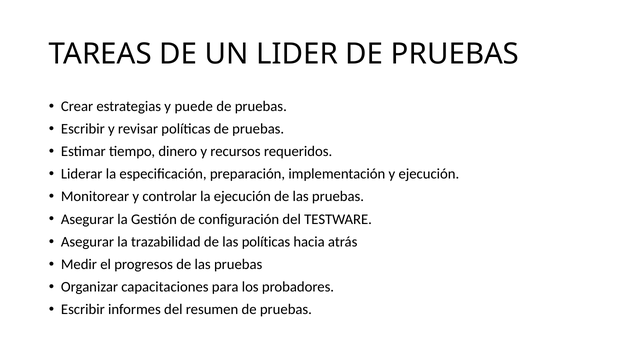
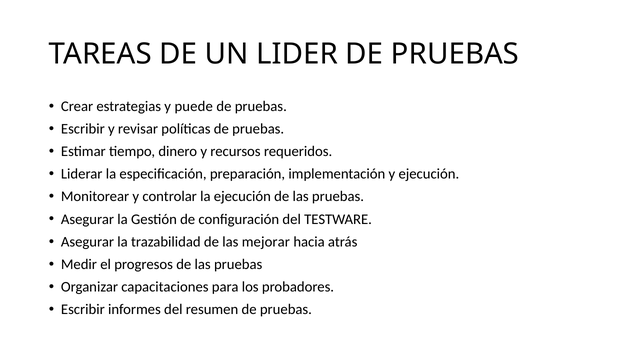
las políticas: políticas -> mejorar
